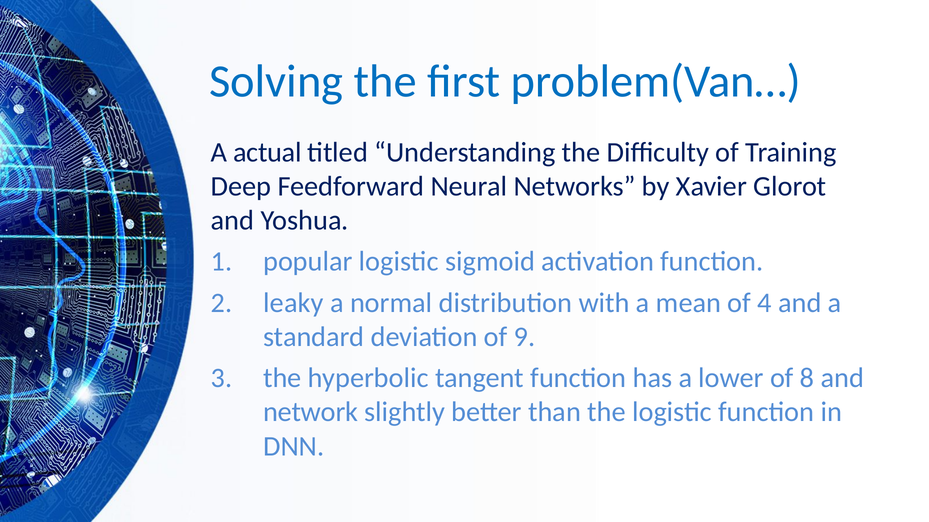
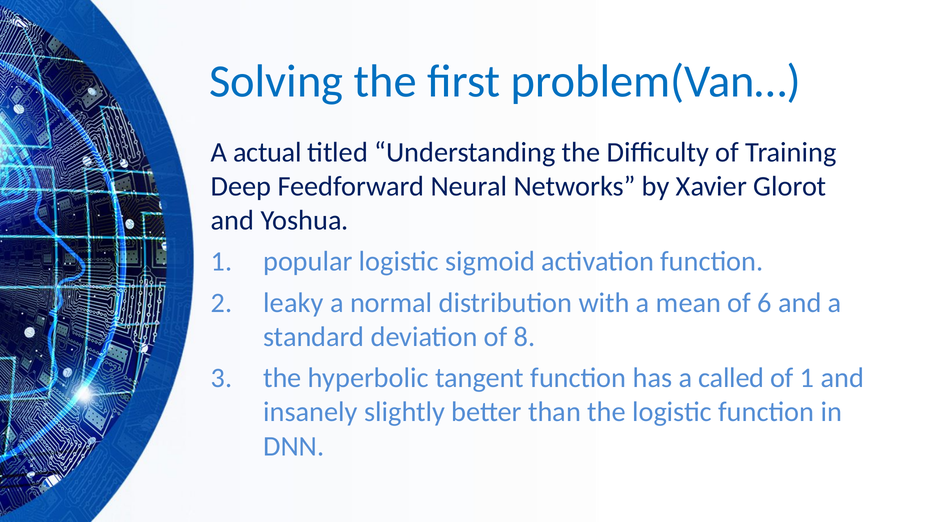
4: 4 -> 6
9: 9 -> 8
lower: lower -> called
of 8: 8 -> 1
network: network -> insanely
